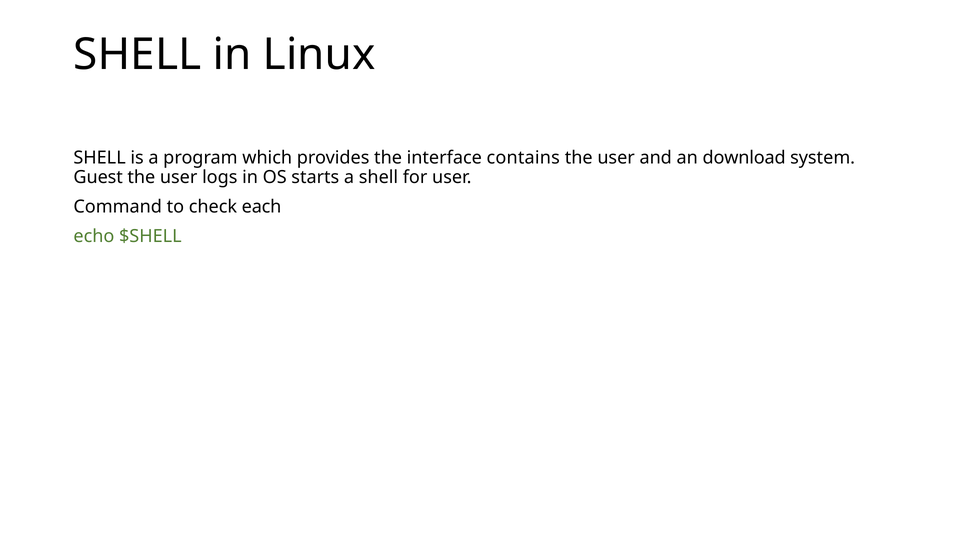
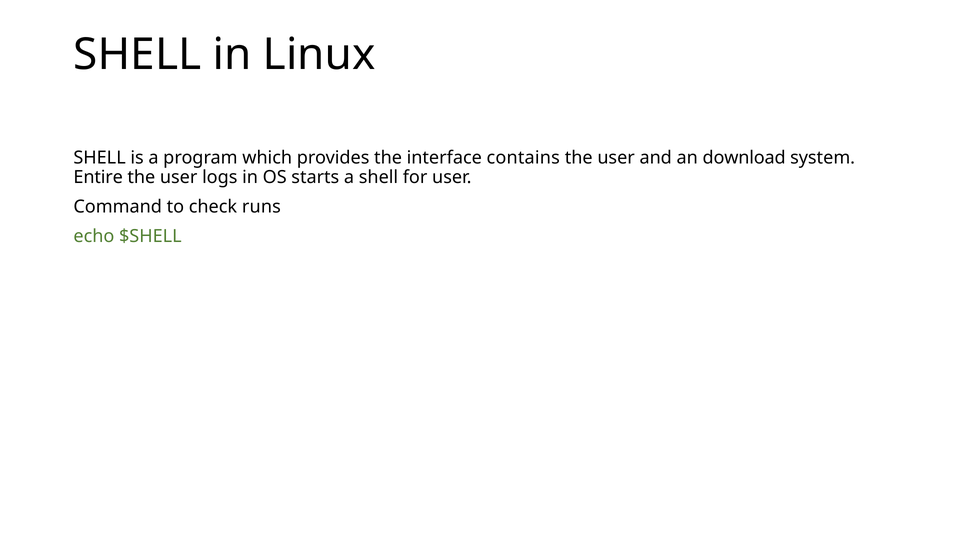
Guest: Guest -> Entire
each: each -> runs
